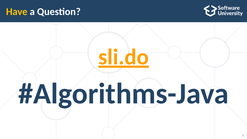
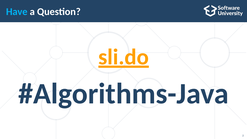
Have colour: yellow -> light blue
